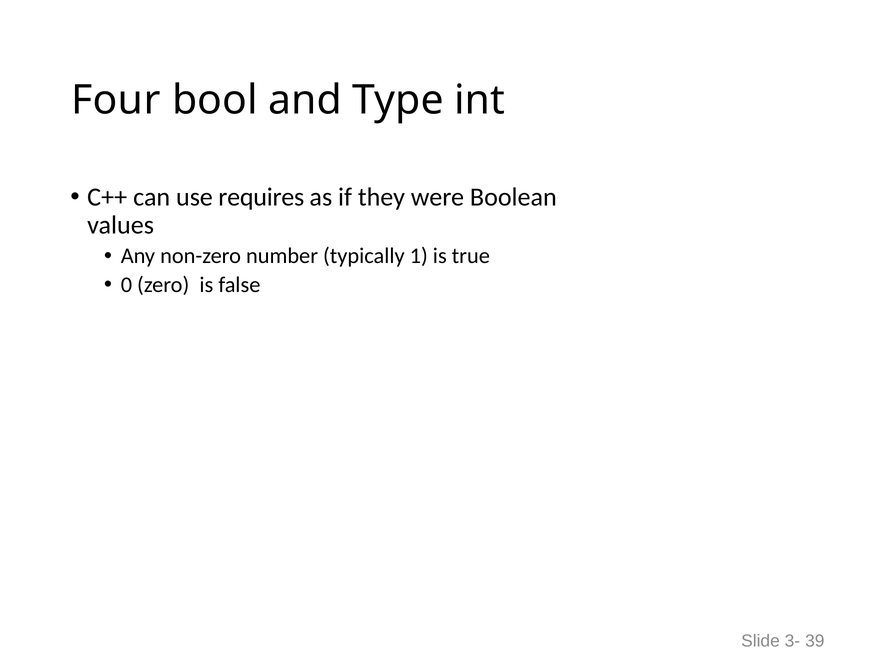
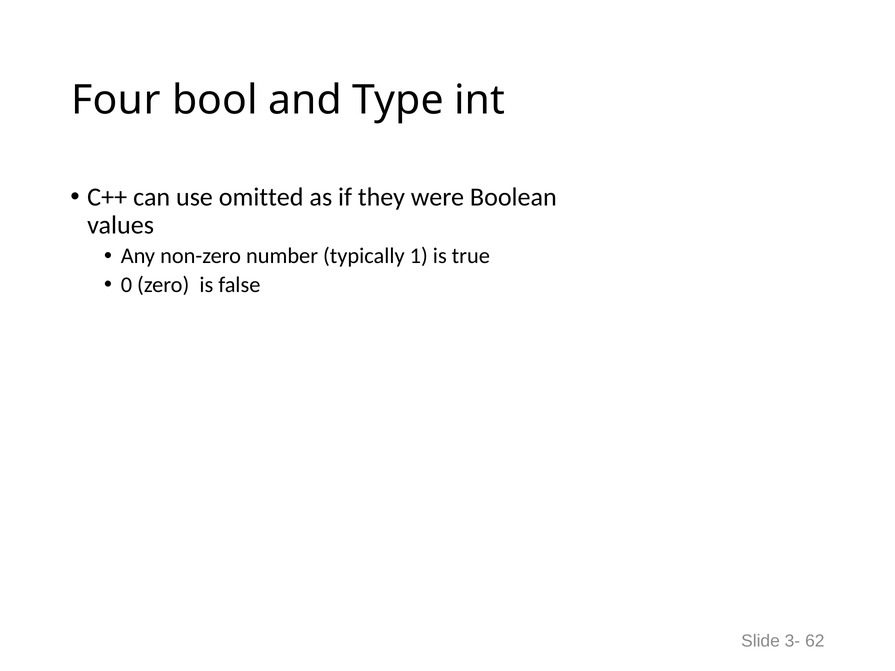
requires: requires -> omitted
39: 39 -> 62
